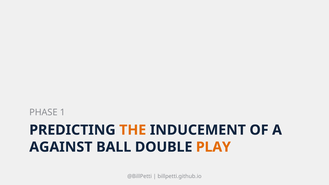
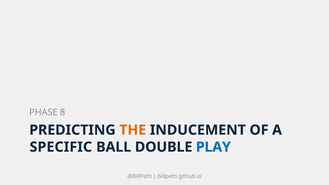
1: 1 -> 8
AGAINST: AGAINST -> SPECIFIC
PLAY colour: orange -> blue
